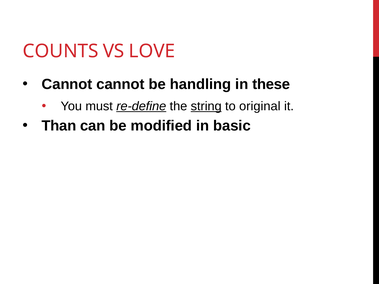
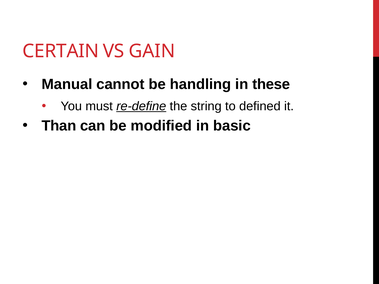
COUNTS: COUNTS -> CERTAIN
LOVE: LOVE -> GAIN
Cannot at (67, 84): Cannot -> Manual
string underline: present -> none
original: original -> defined
